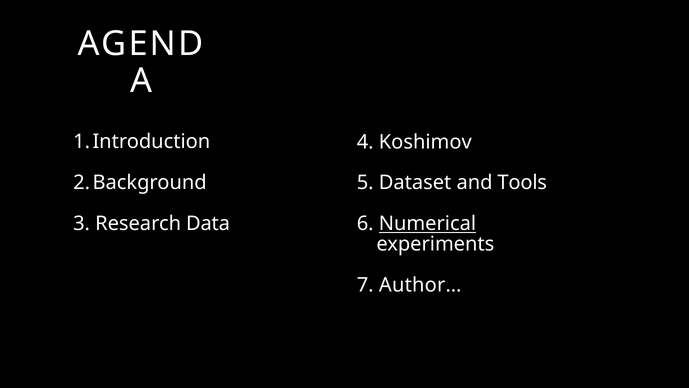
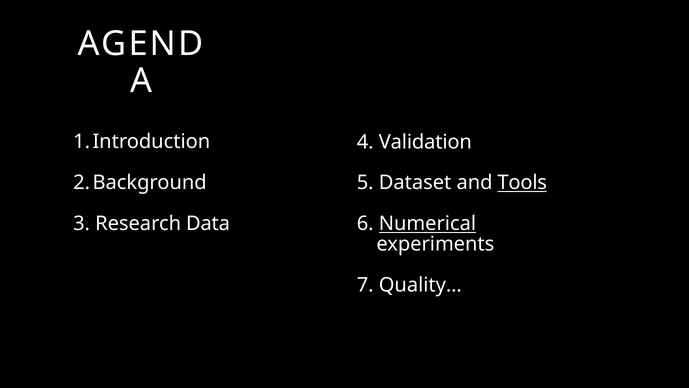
Koshimov: Koshimov -> Validation
Tools underline: none -> present
Author…: Author… -> Quality…
